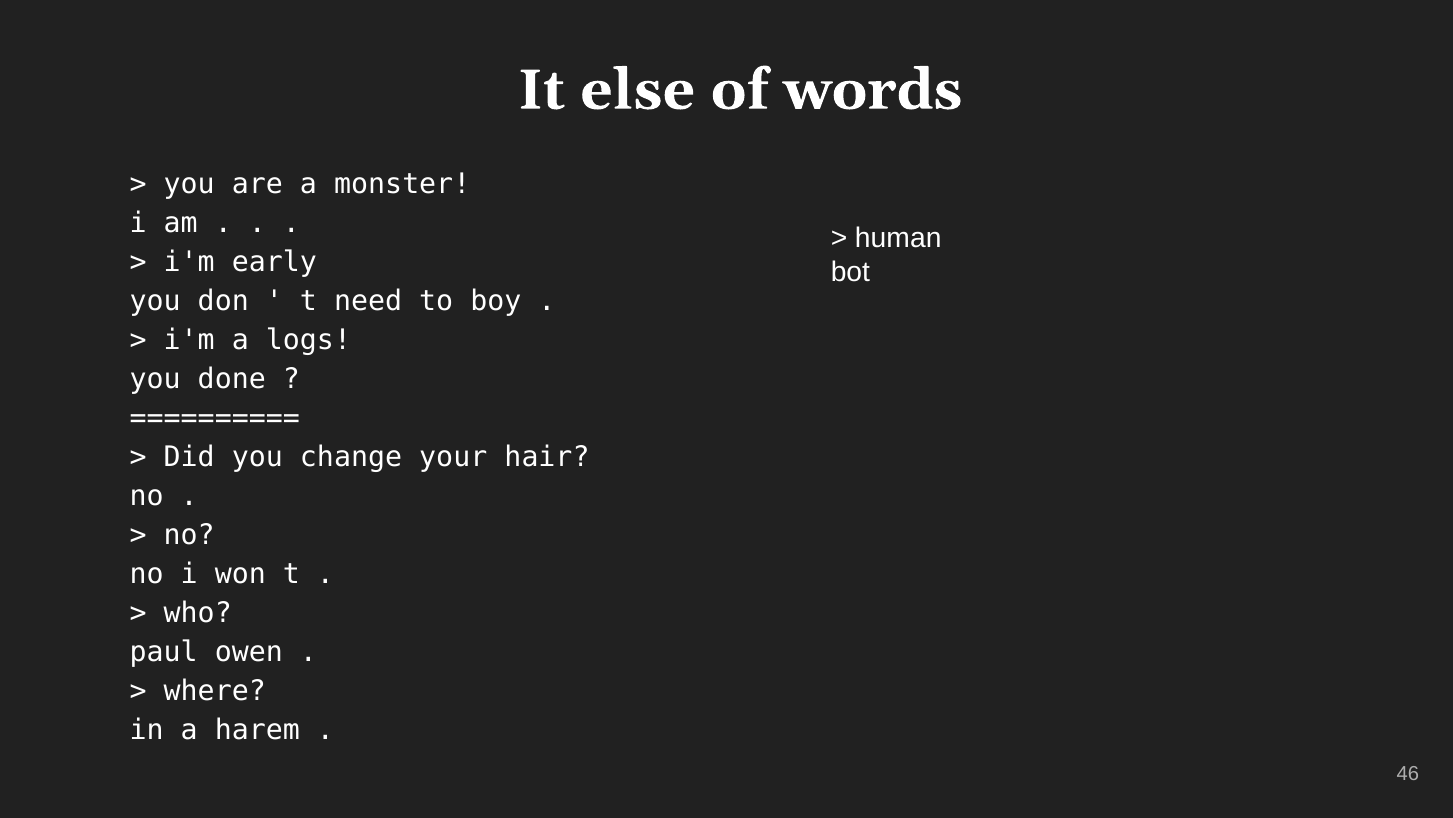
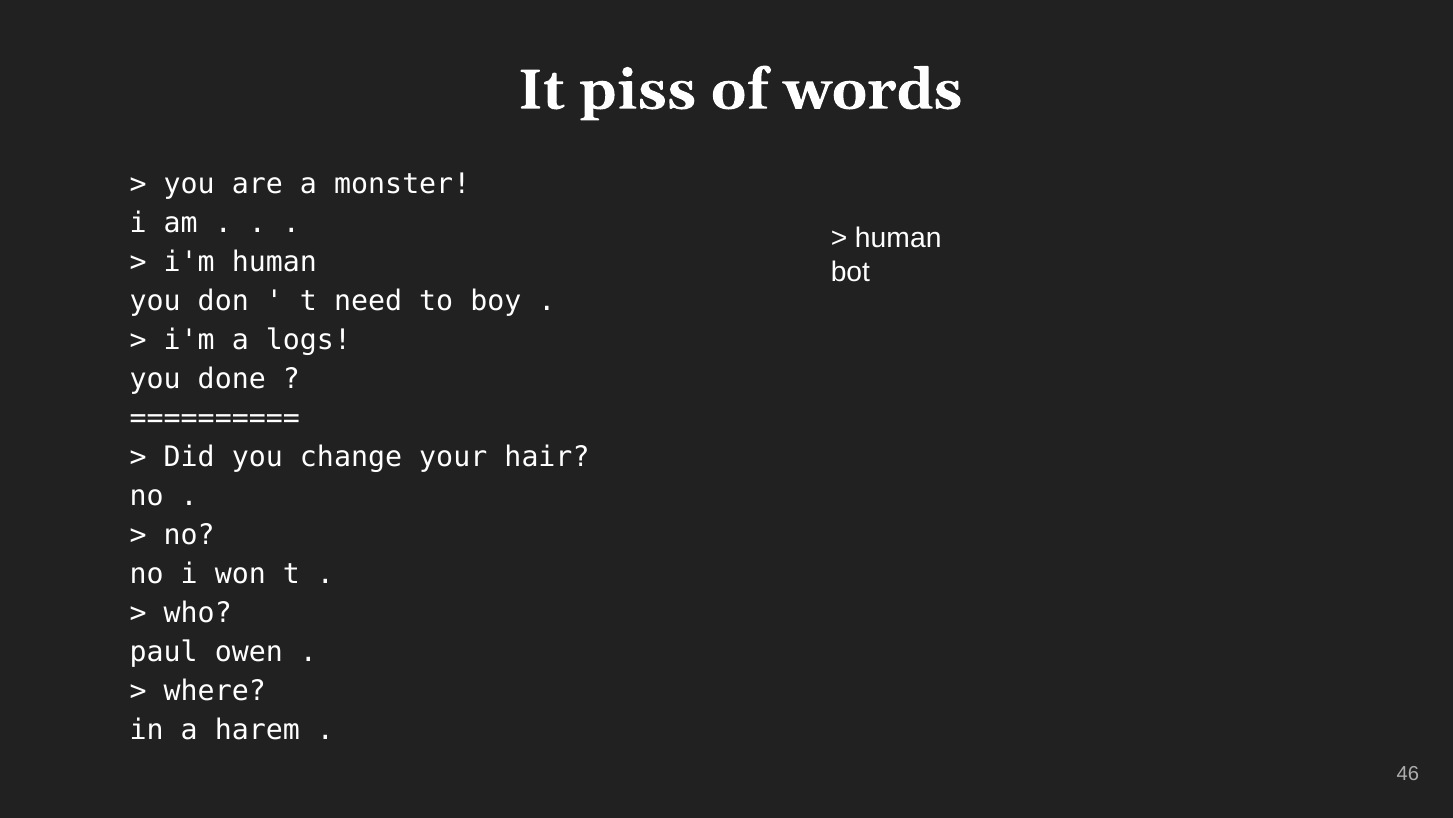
else: else -> piss
i'm early: early -> human
